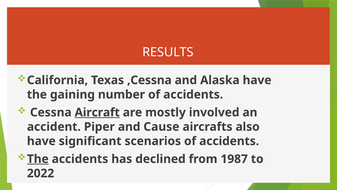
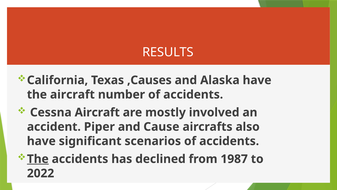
,Cessna: ,Cessna -> ,Causes
the gaining: gaining -> aircraft
Aircraft at (97, 112) underline: present -> none
